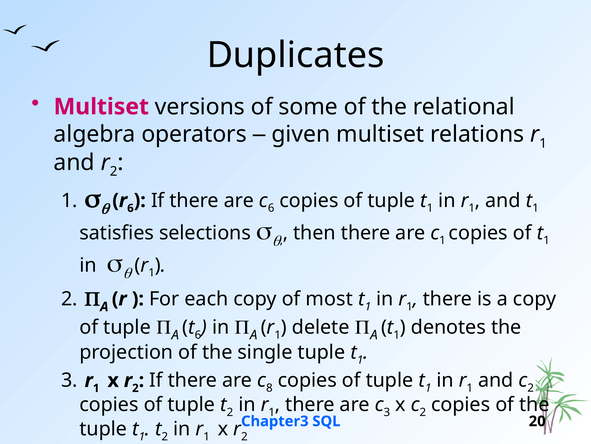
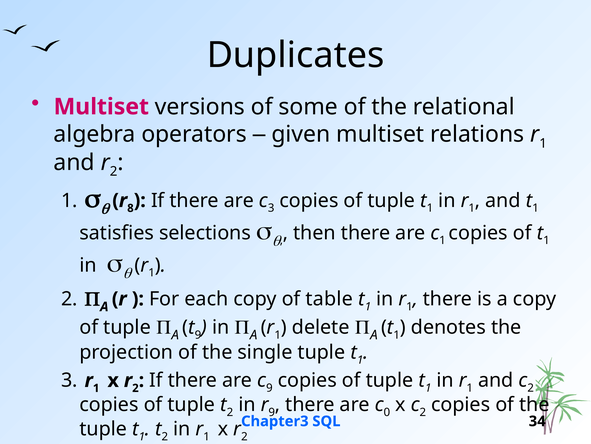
r 6: 6 -> 8
6 at (271, 208): 6 -> 3
most: most -> table
6 at (198, 334): 6 -> 9
8 at (269, 388): 8 -> 9
1 at (272, 412): 1 -> 9
3 at (387, 412): 3 -> 0
20: 20 -> 34
